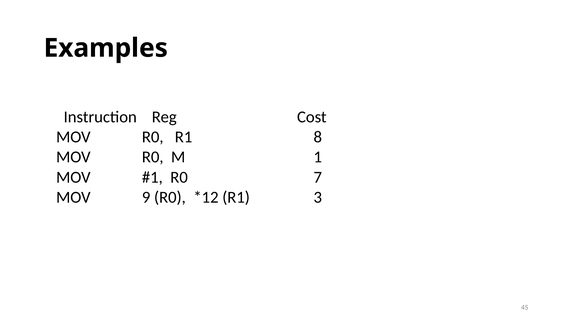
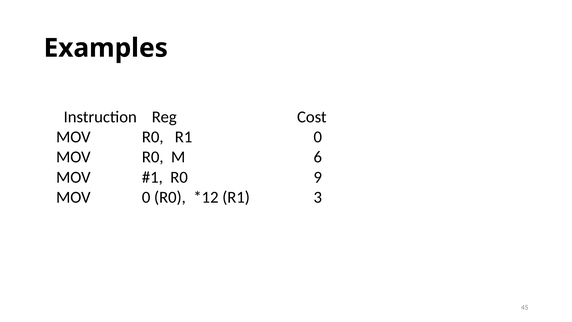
R1 8: 8 -> 0
1: 1 -> 6
7: 7 -> 9
MOV 9: 9 -> 0
